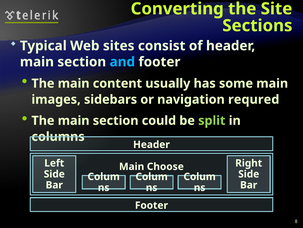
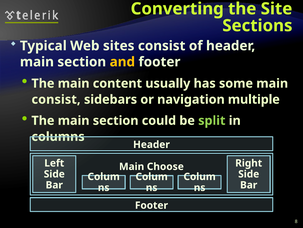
and colour: light blue -> yellow
images at (56, 99): images -> consist
requred: requred -> multiple
